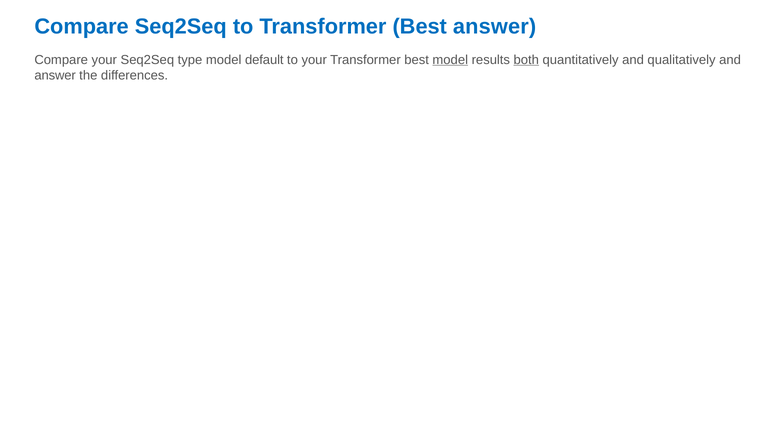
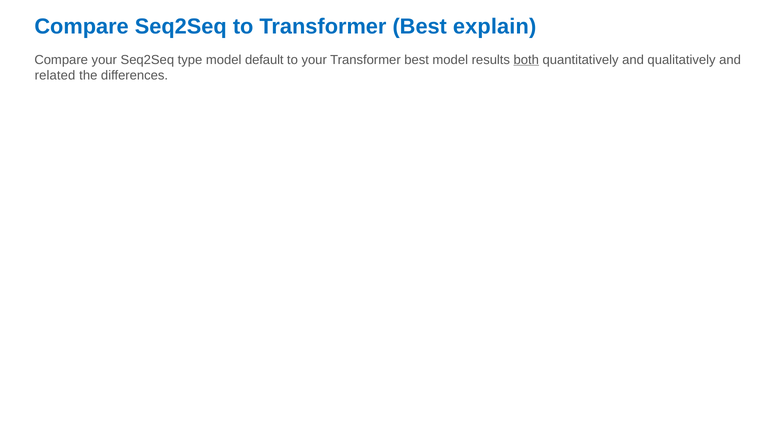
Best answer: answer -> explain
model at (450, 60) underline: present -> none
answer at (55, 75): answer -> related
